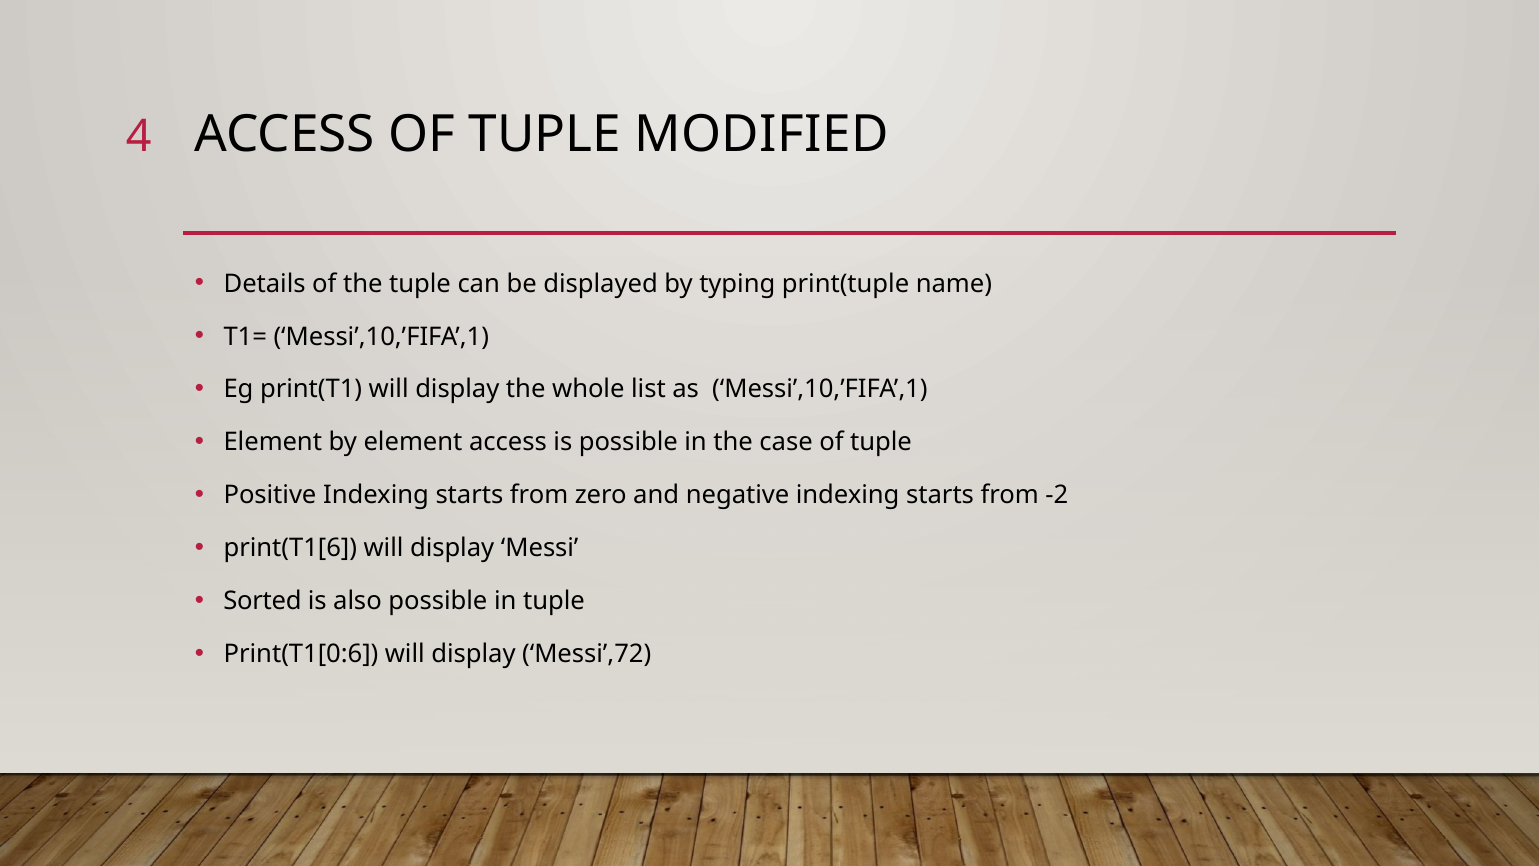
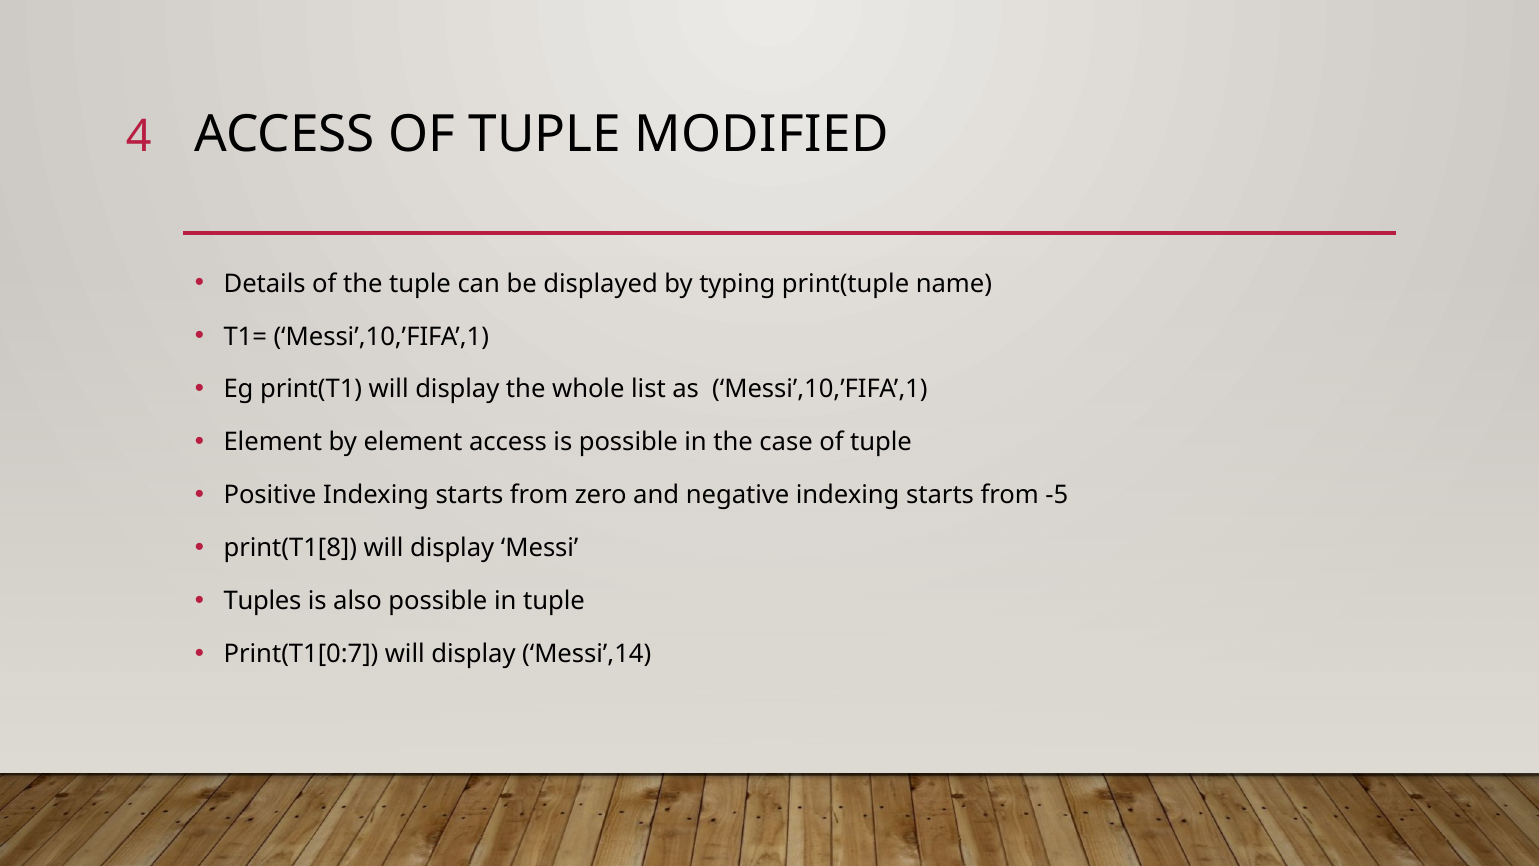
-2: -2 -> -5
print(T1[6: print(T1[6 -> print(T1[8
Sorted: Sorted -> Tuples
Print(T1[0:6: Print(T1[0:6 -> Print(T1[0:7
Messi’,72: Messi’,72 -> Messi’,14
